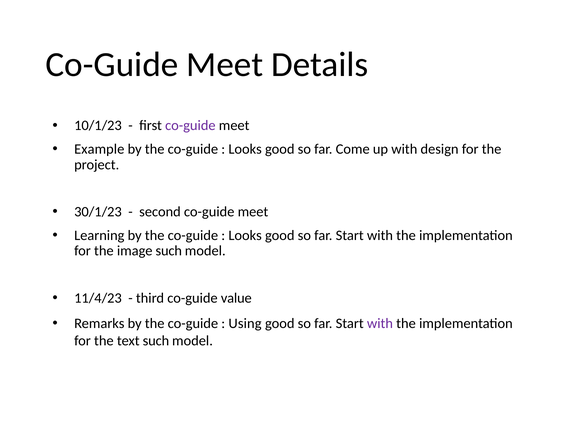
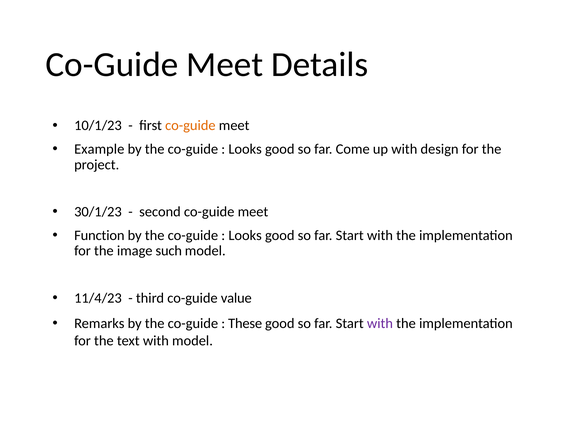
co-guide at (190, 126) colour: purple -> orange
Learning: Learning -> Function
Using: Using -> These
text such: such -> with
